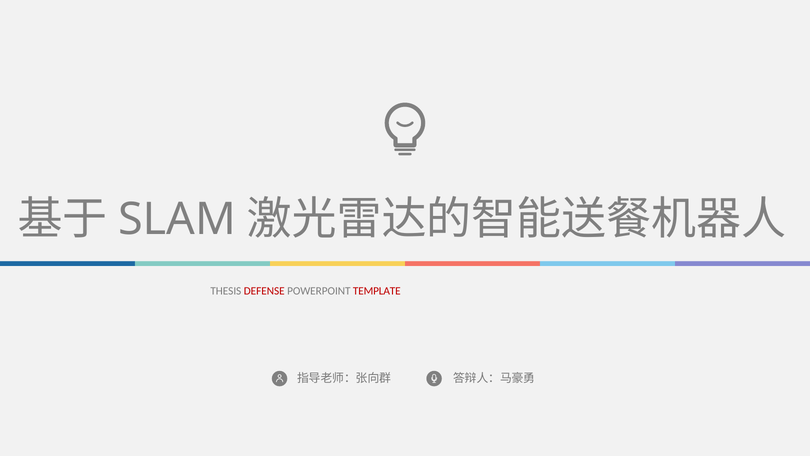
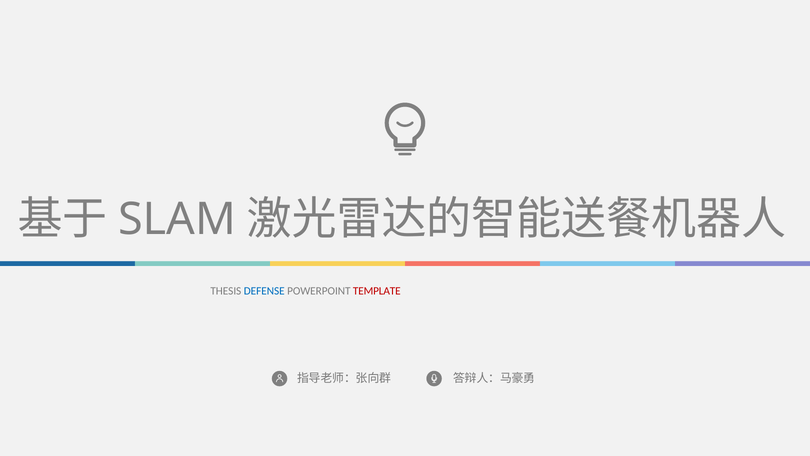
DEFENSE colour: red -> blue
